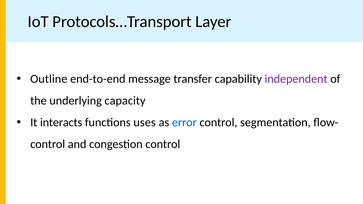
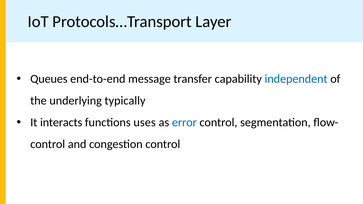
Outline: Outline -> Queues
independent colour: purple -> blue
capacity: capacity -> typically
